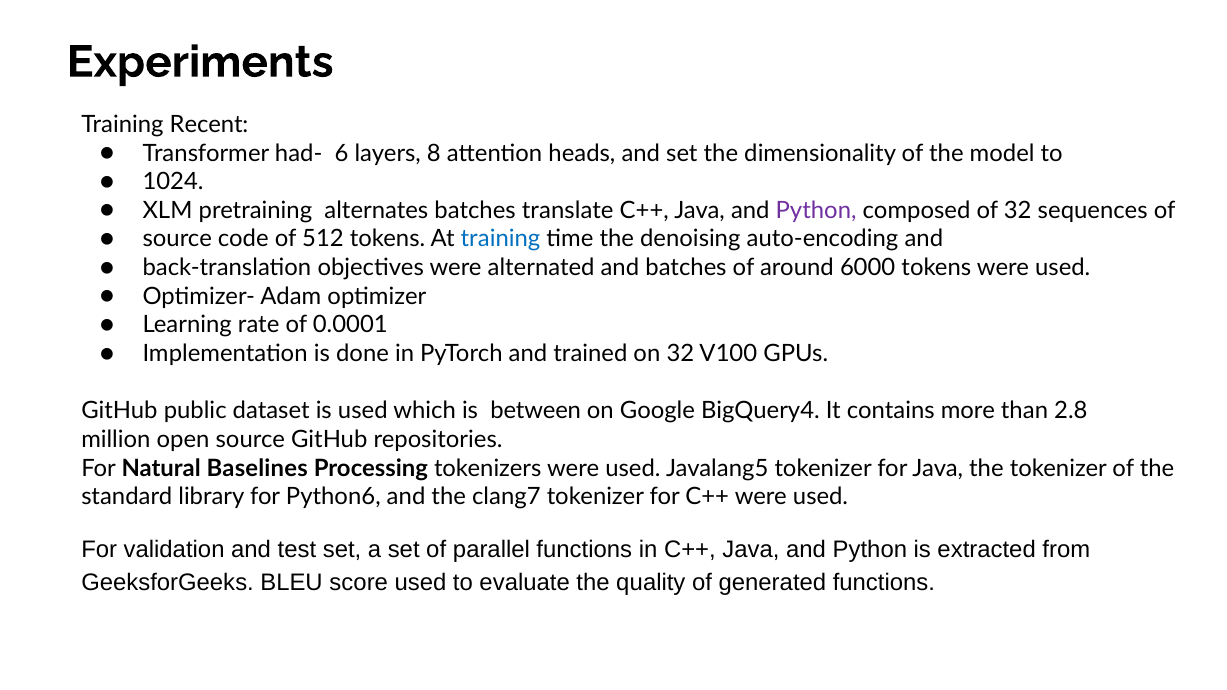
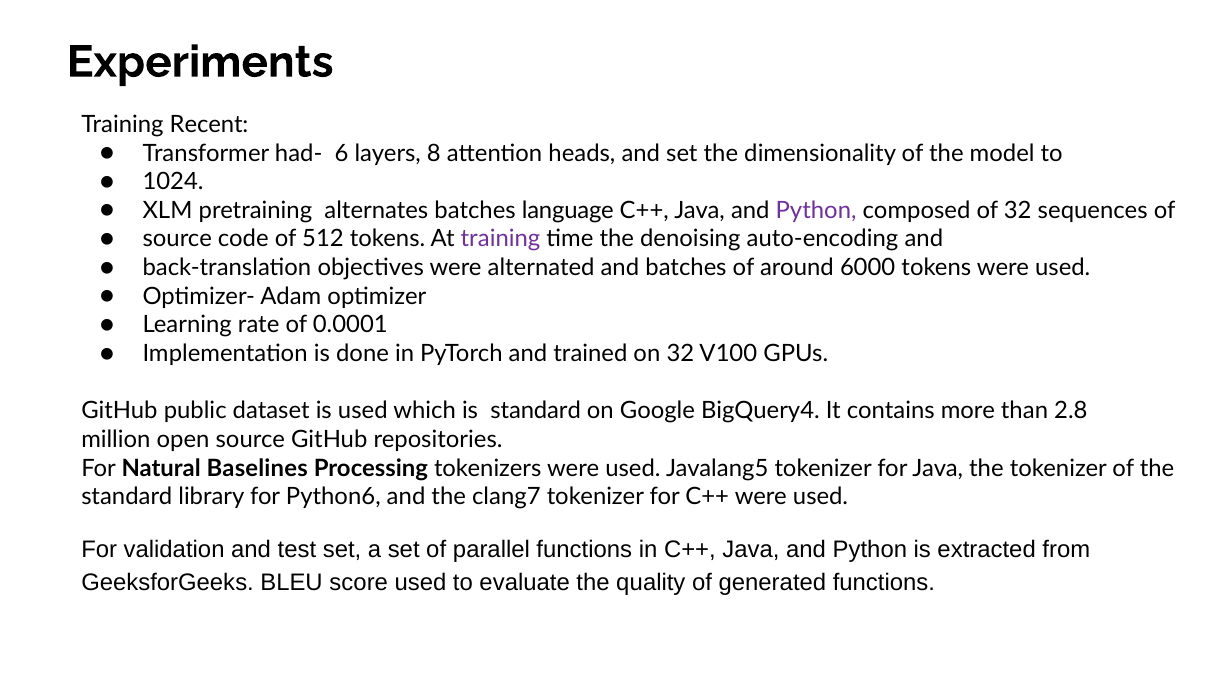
translate: translate -> language
training at (500, 239) colour: blue -> purple
is between: between -> standard
